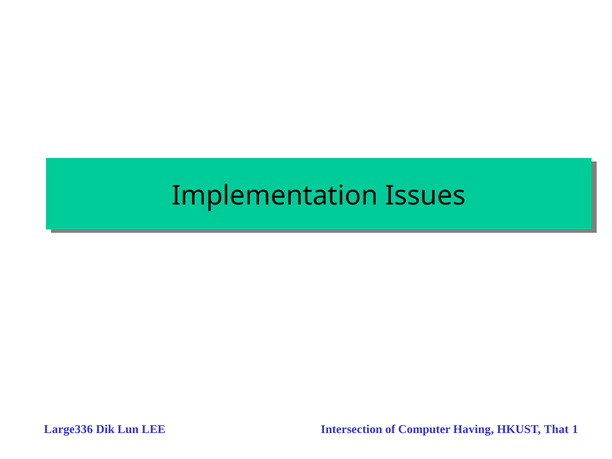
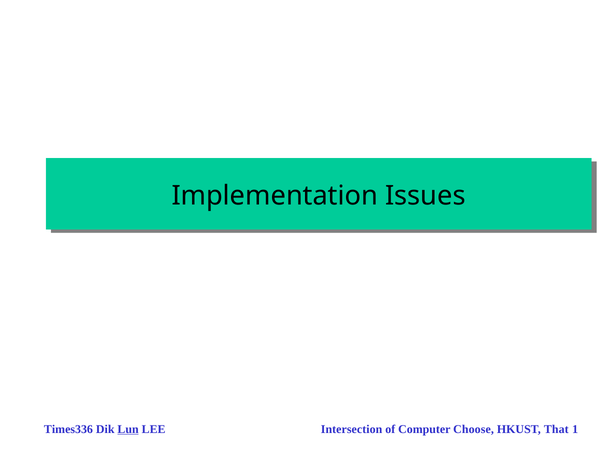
Large336: Large336 -> Times336
Lun underline: none -> present
Having: Having -> Choose
